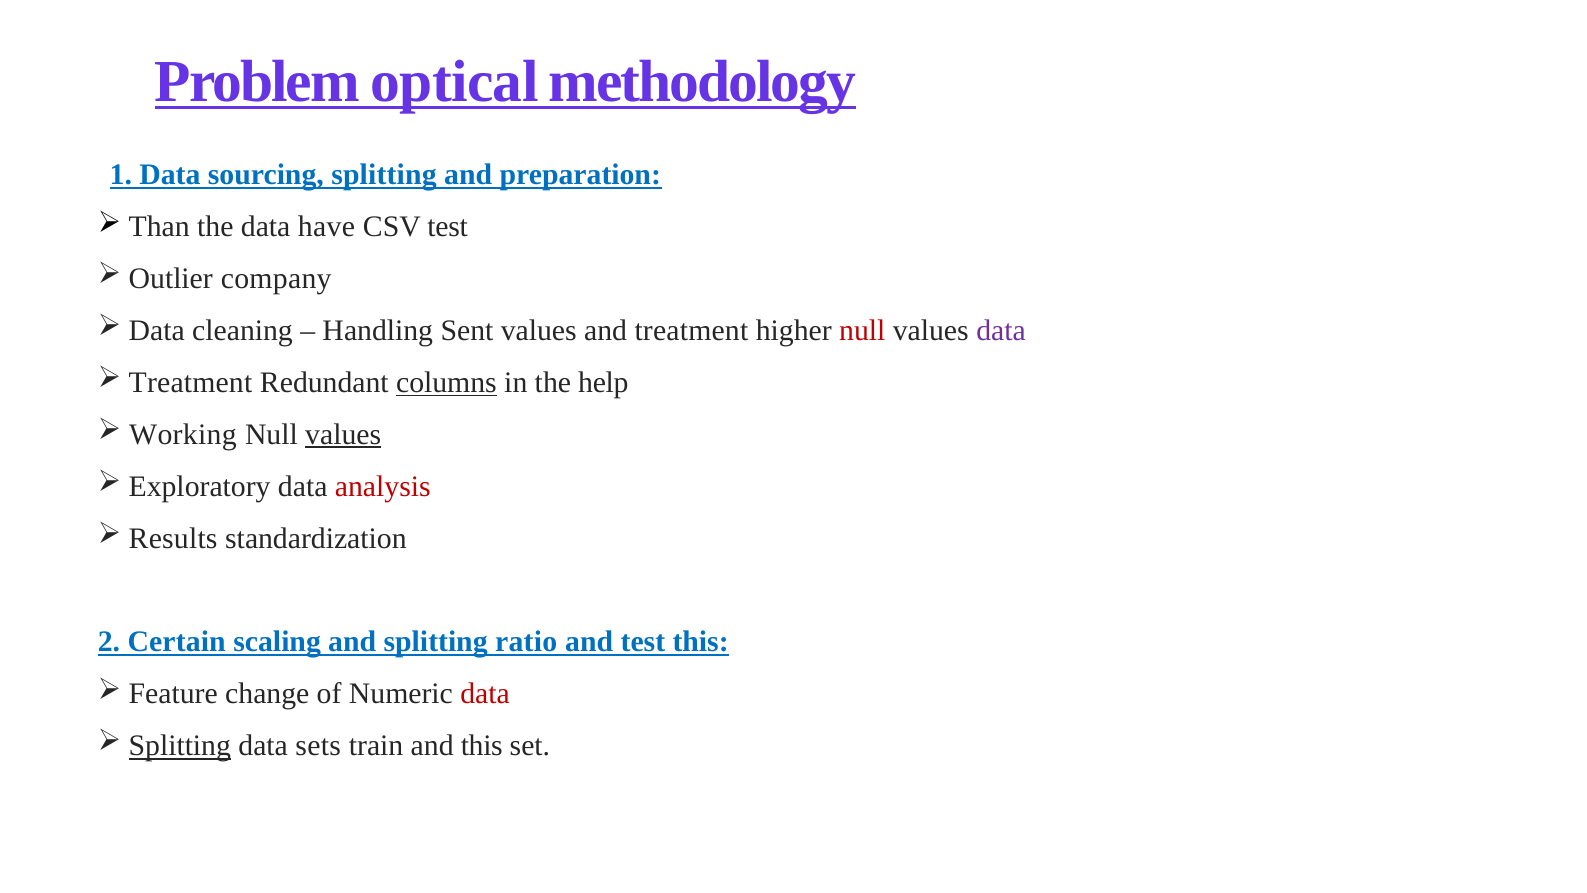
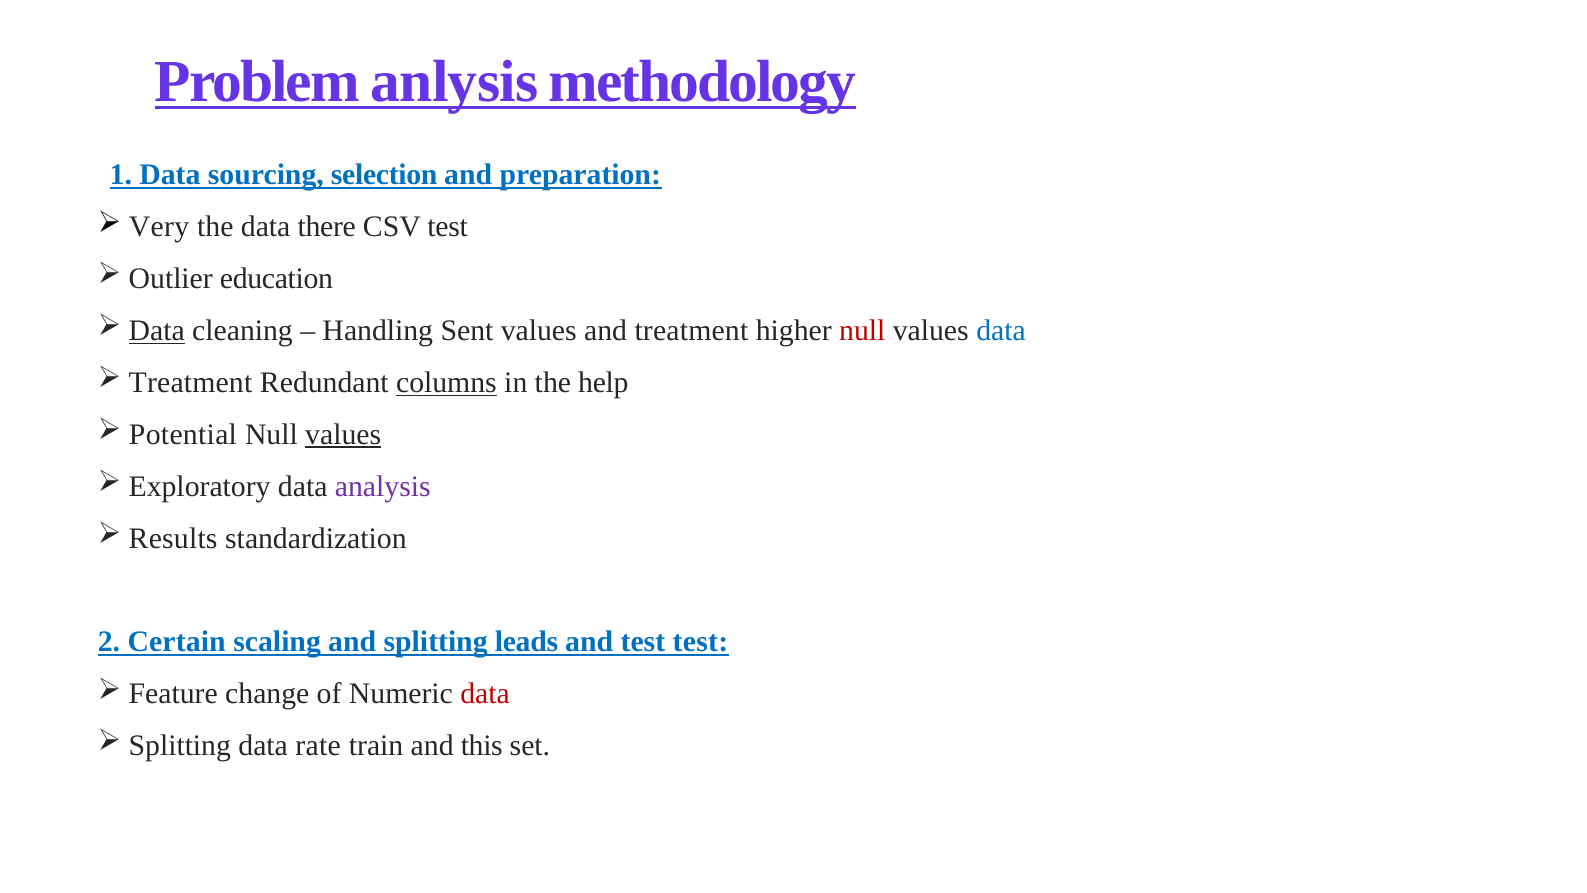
optical: optical -> anlysis
sourcing splitting: splitting -> selection
Than: Than -> Very
have: have -> there
company: company -> education
Data at (157, 331) underline: none -> present
data at (1001, 331) colour: purple -> blue
Working: Working -> Potential
analysis colour: red -> purple
ratio: ratio -> leads
test this: this -> test
Splitting at (180, 746) underline: present -> none
sets: sets -> rate
